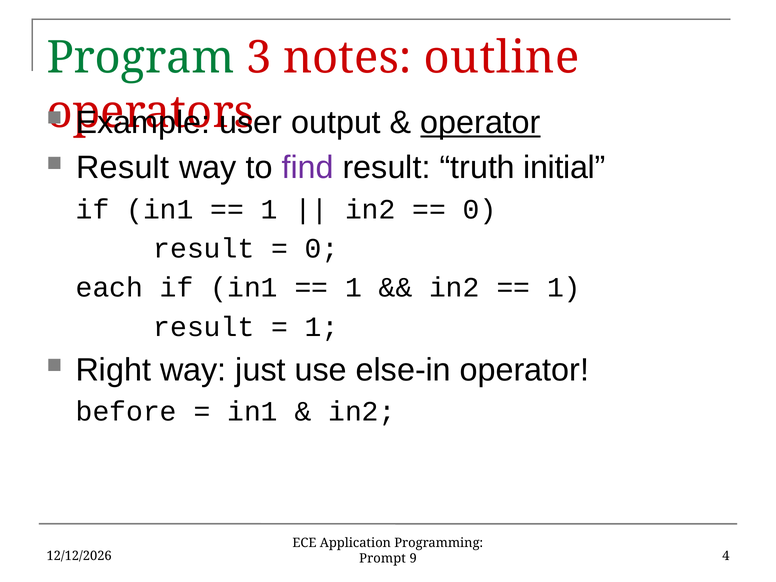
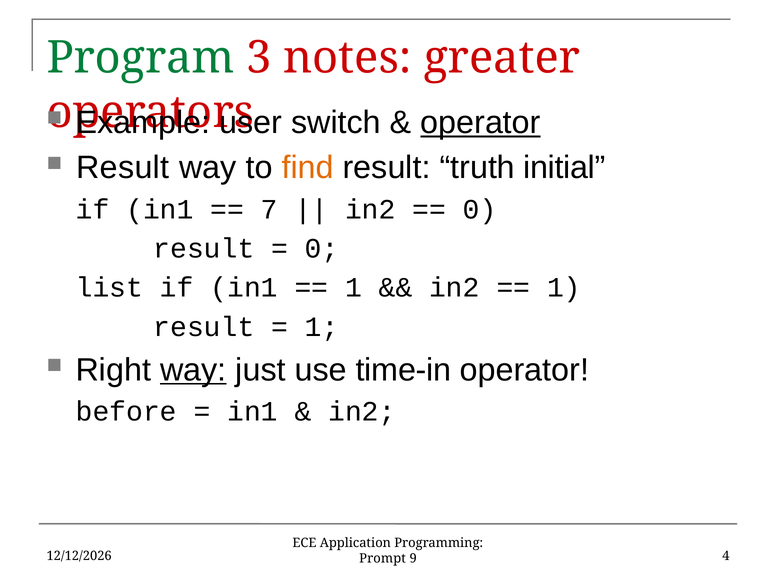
outline: outline -> greater
output: output -> switch
find colour: purple -> orange
1 at (269, 209): 1 -> 7
each: each -> list
way at (193, 370) underline: none -> present
else-in: else-in -> time-in
